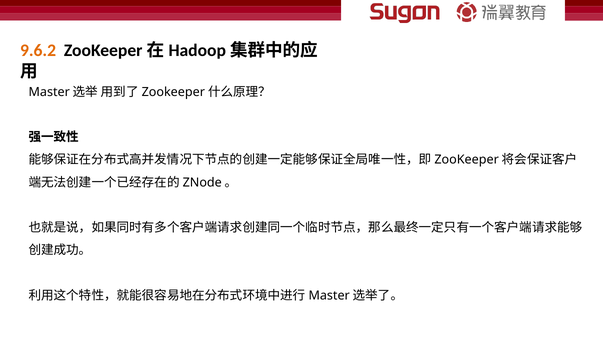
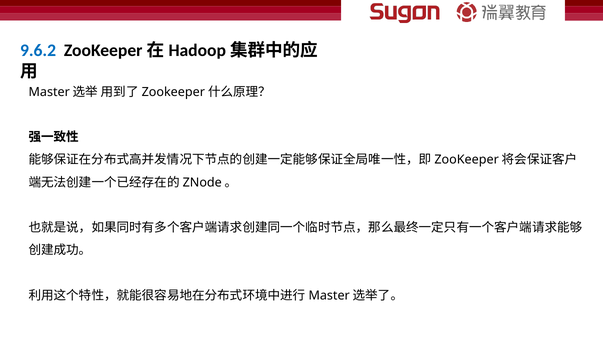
9.6.2 colour: orange -> blue
